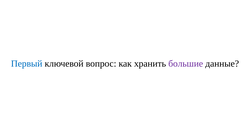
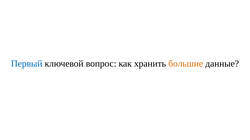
большие colour: purple -> orange
